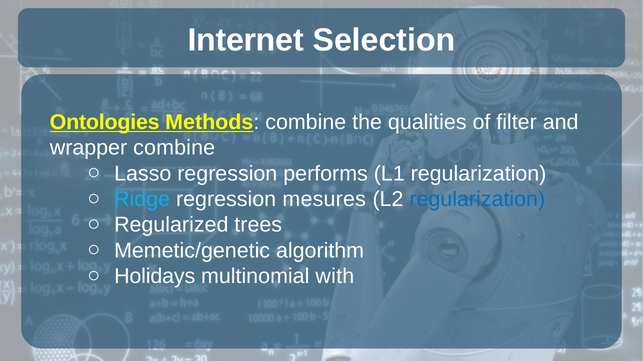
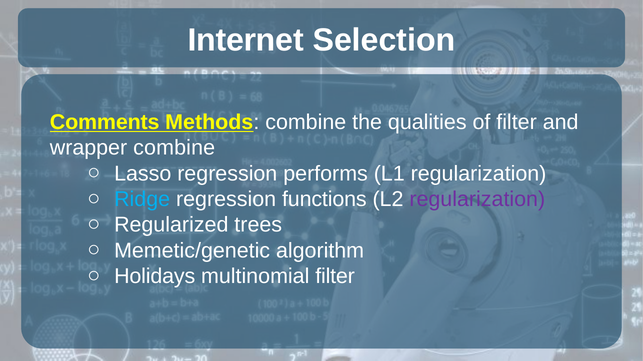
Ontologies: Ontologies -> Comments
mesures: mesures -> functions
regularization at (477, 200) colour: blue -> purple
multinomial with: with -> filter
